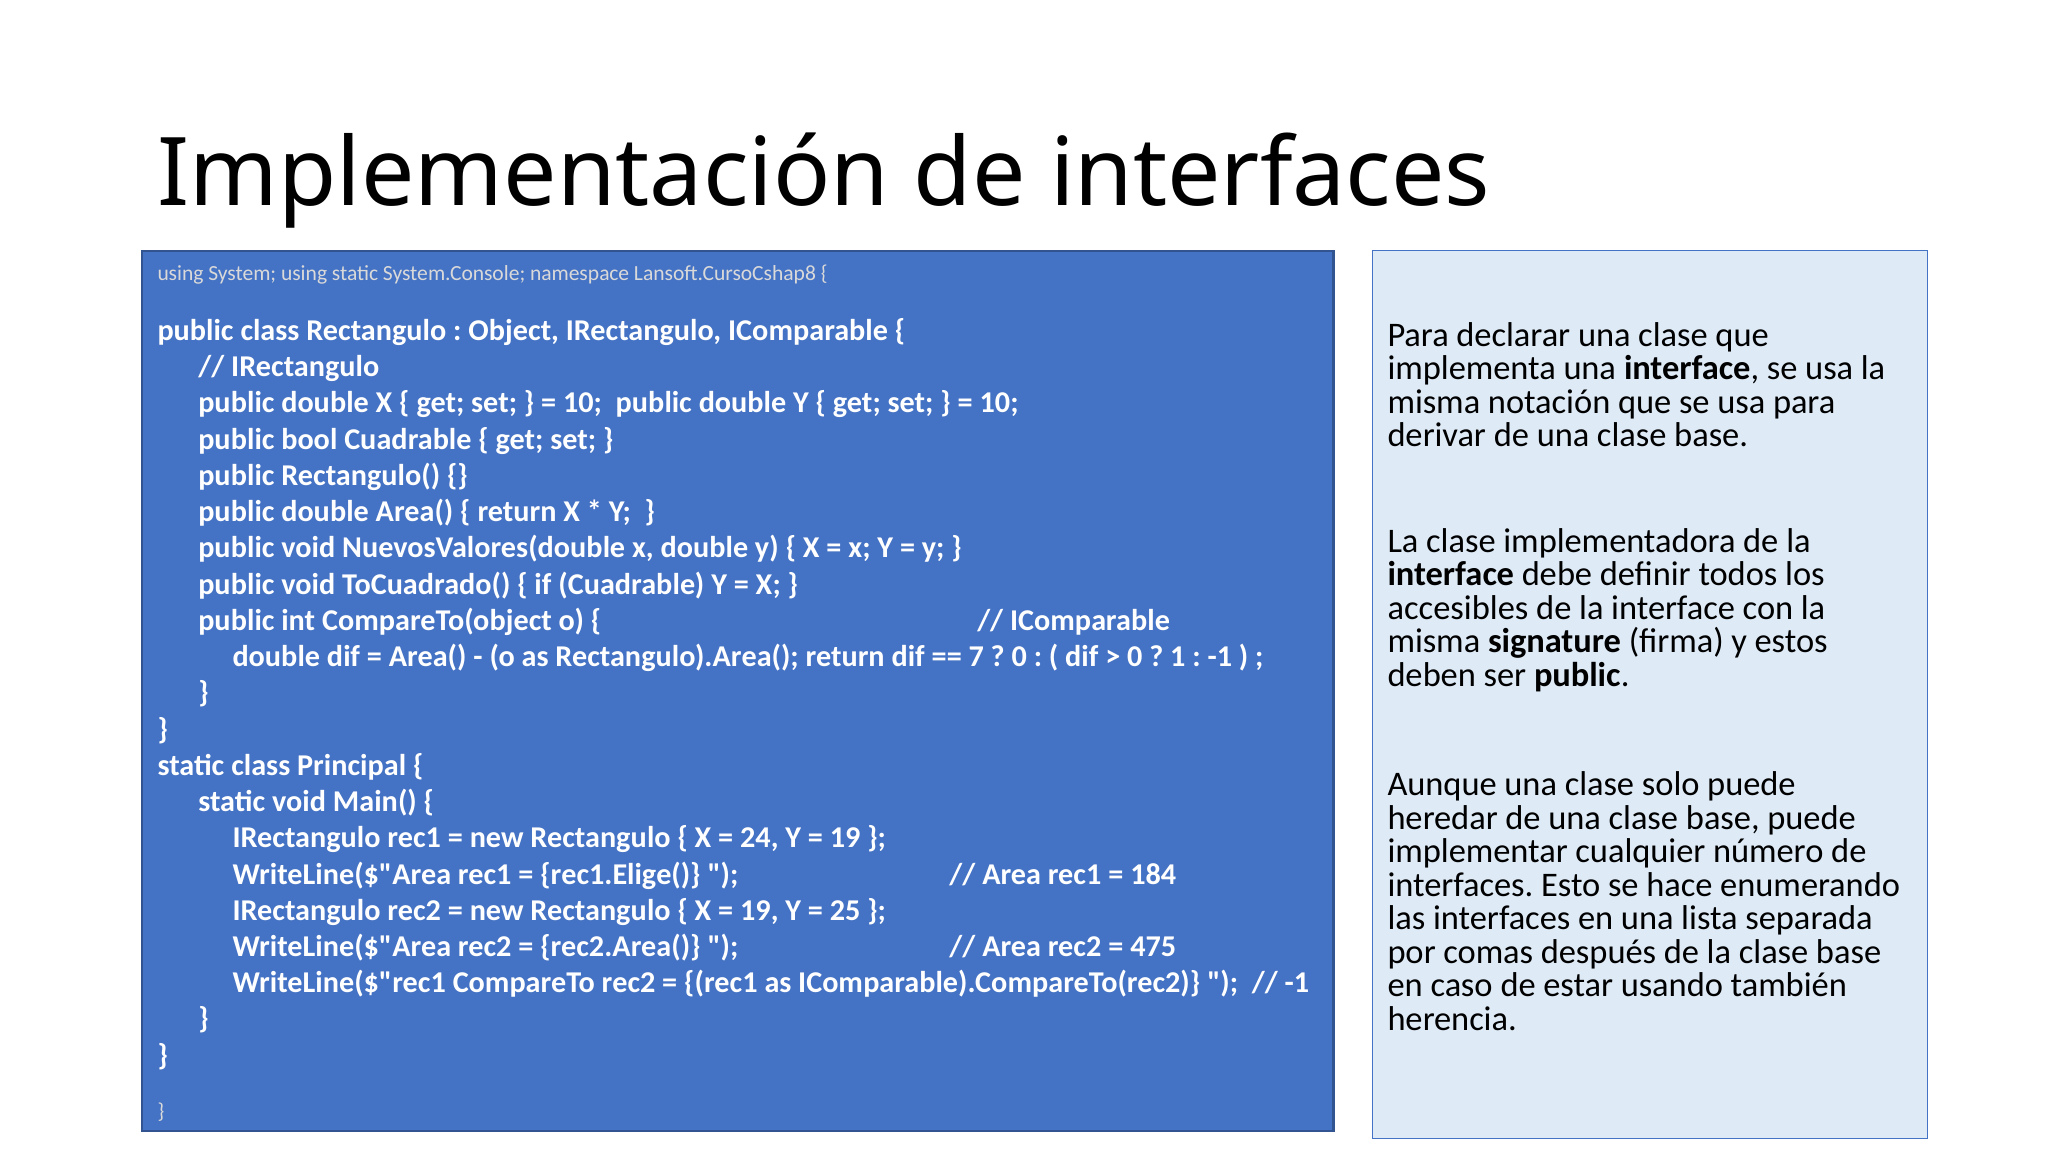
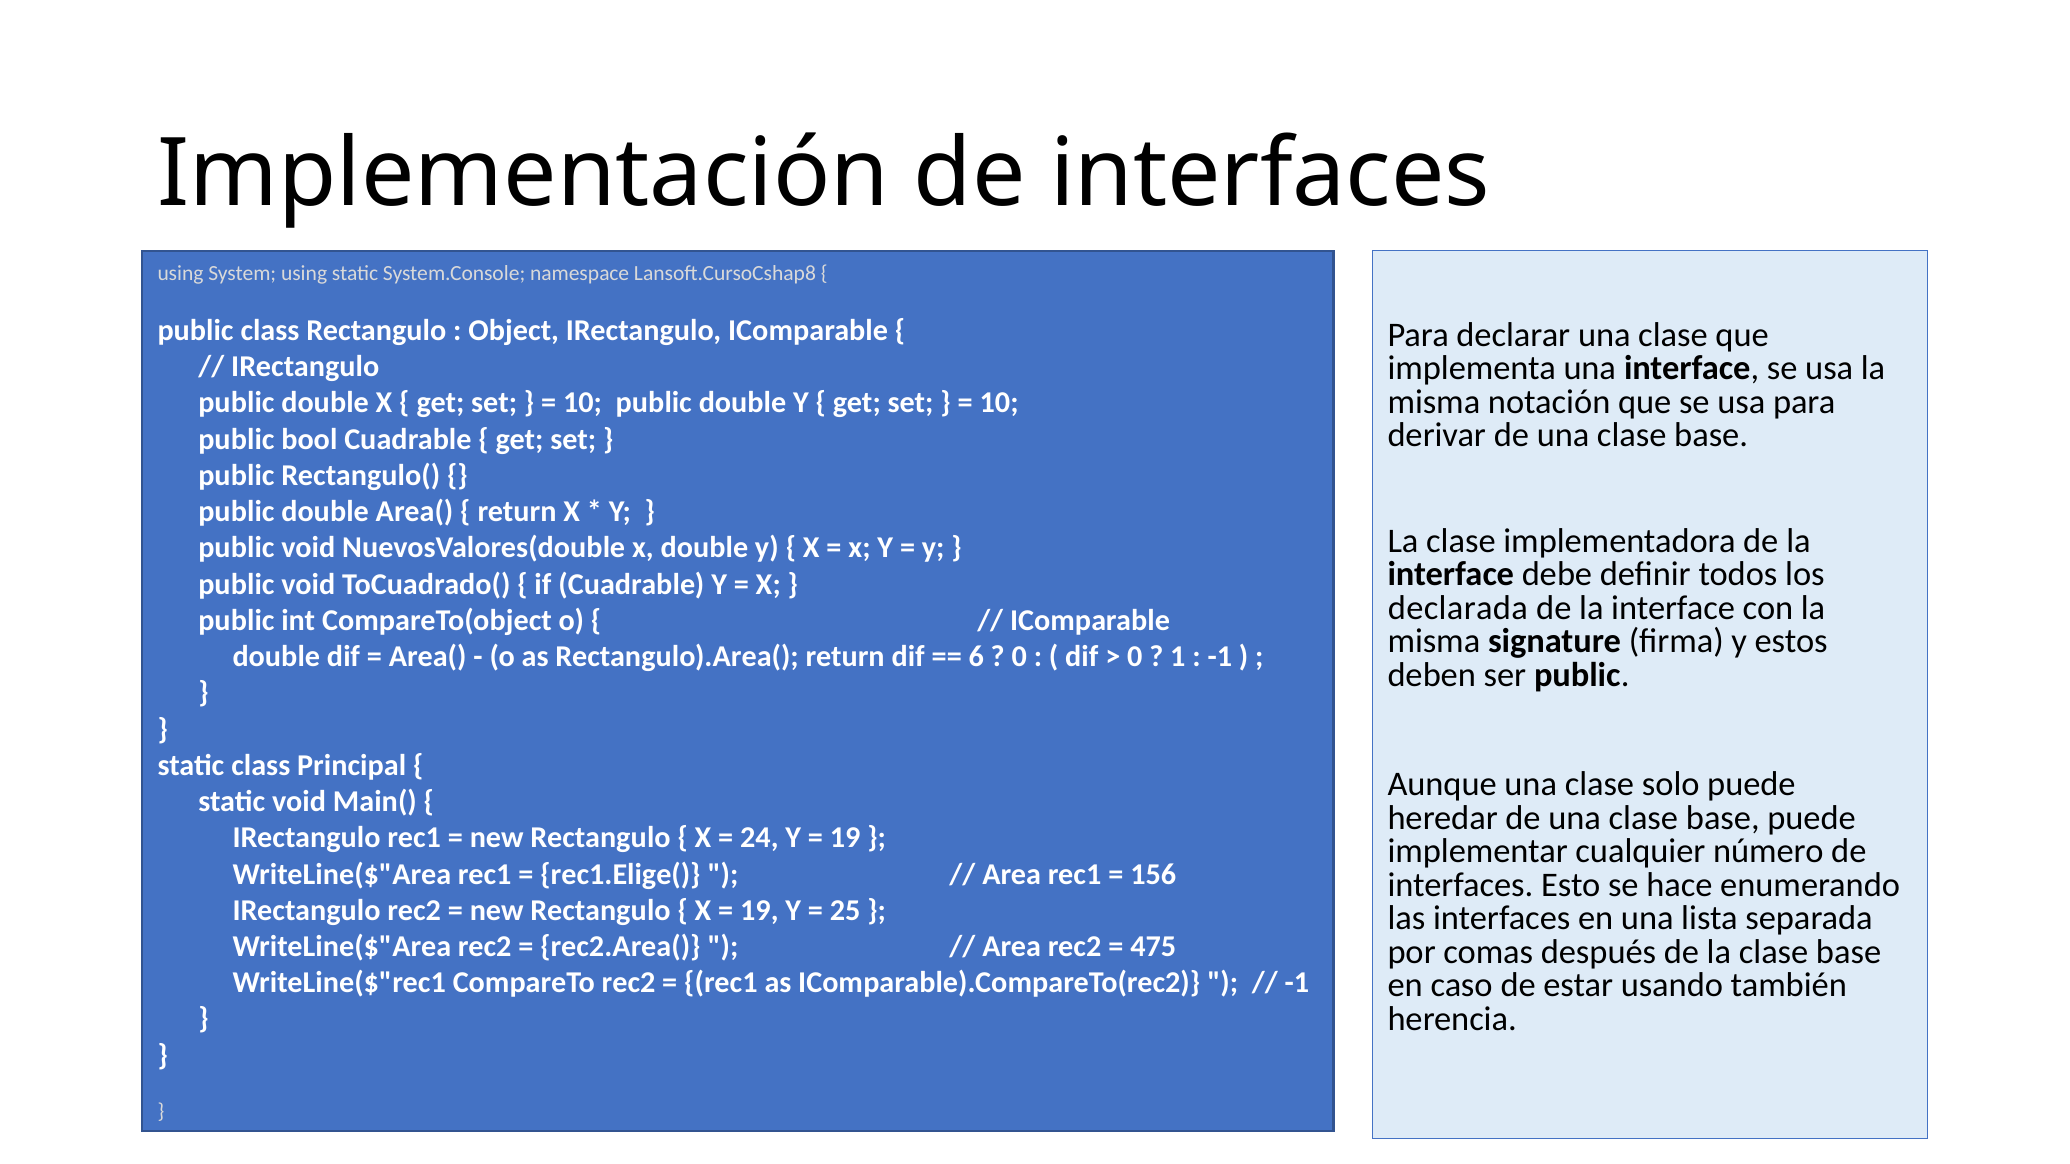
accesibles: accesibles -> declarada
7: 7 -> 6
184: 184 -> 156
